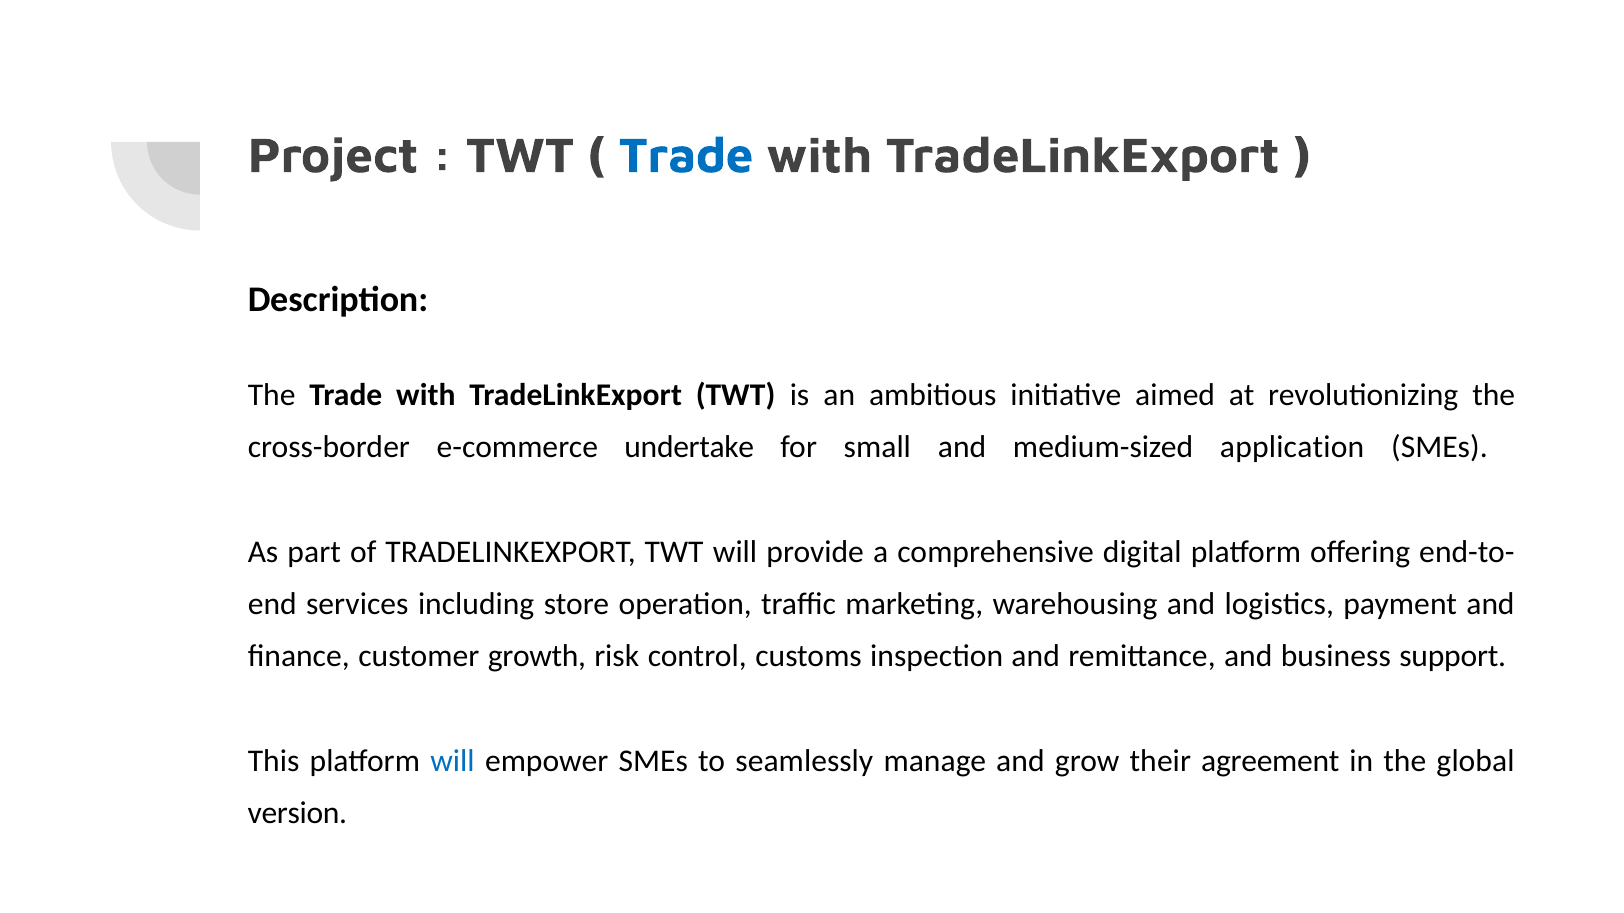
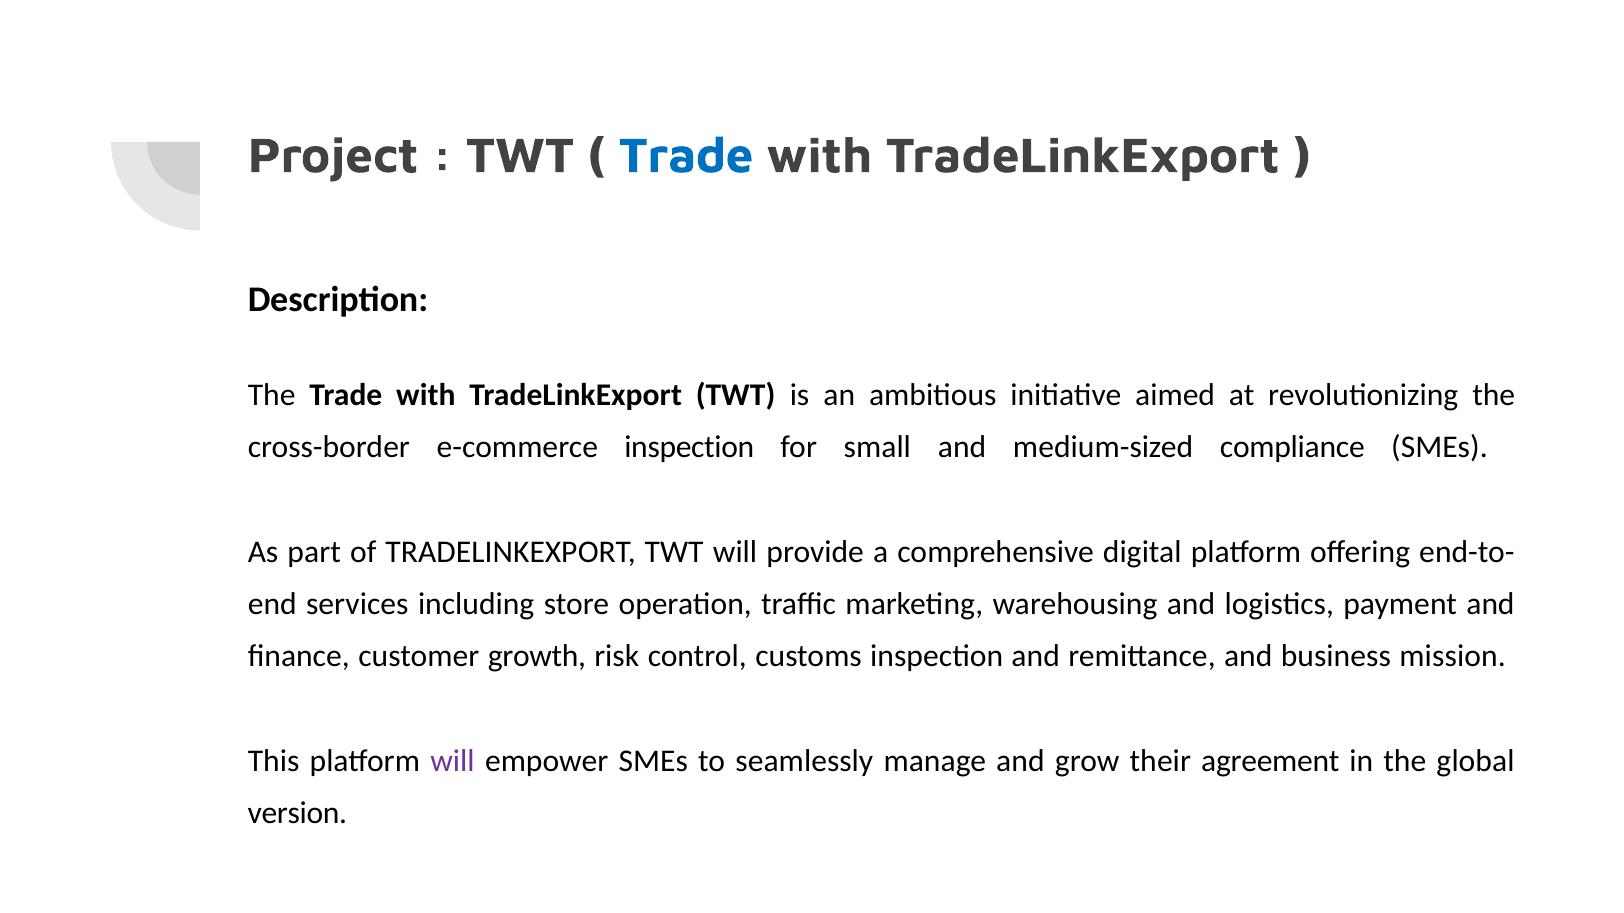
e-commerce undertake: undertake -> inspection
application: application -> compliance
support: support -> mission
will at (452, 761) colour: blue -> purple
